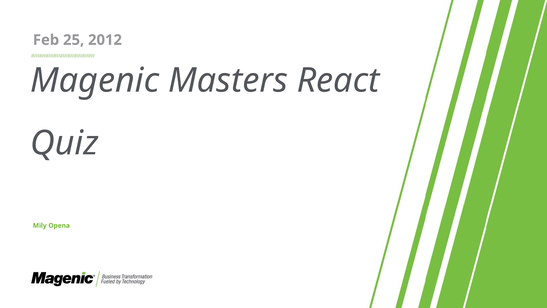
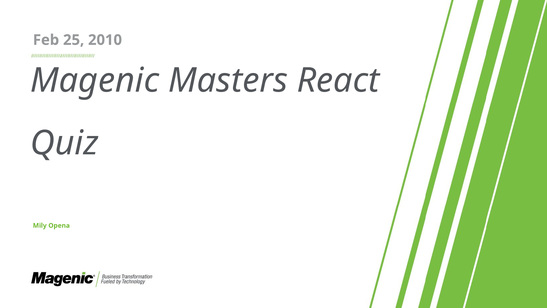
2012: 2012 -> 2010
